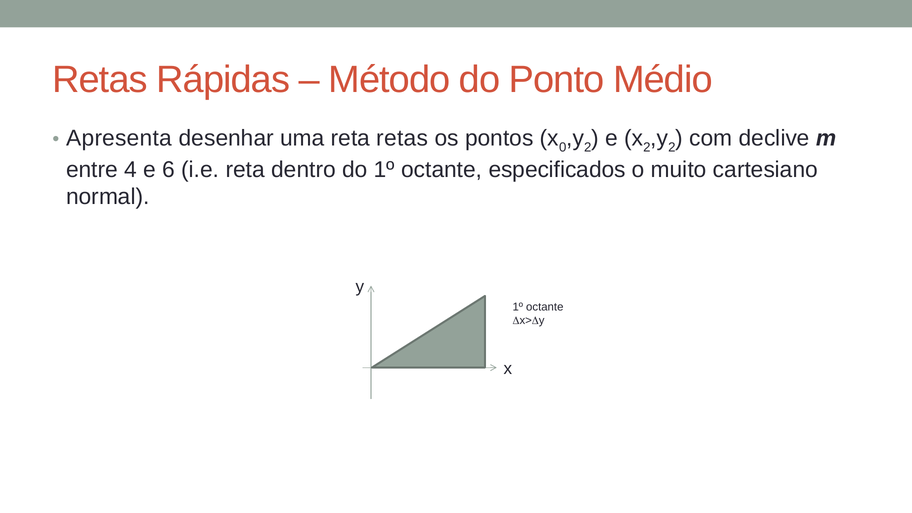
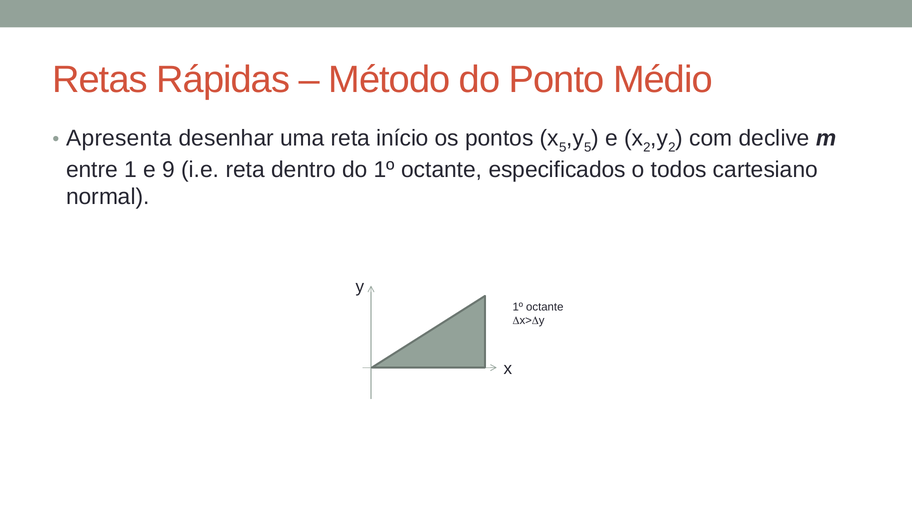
reta retas: retas -> início
x 0: 0 -> 5
2 at (588, 147): 2 -> 5
4: 4 -> 1
6: 6 -> 9
muito: muito -> todos
